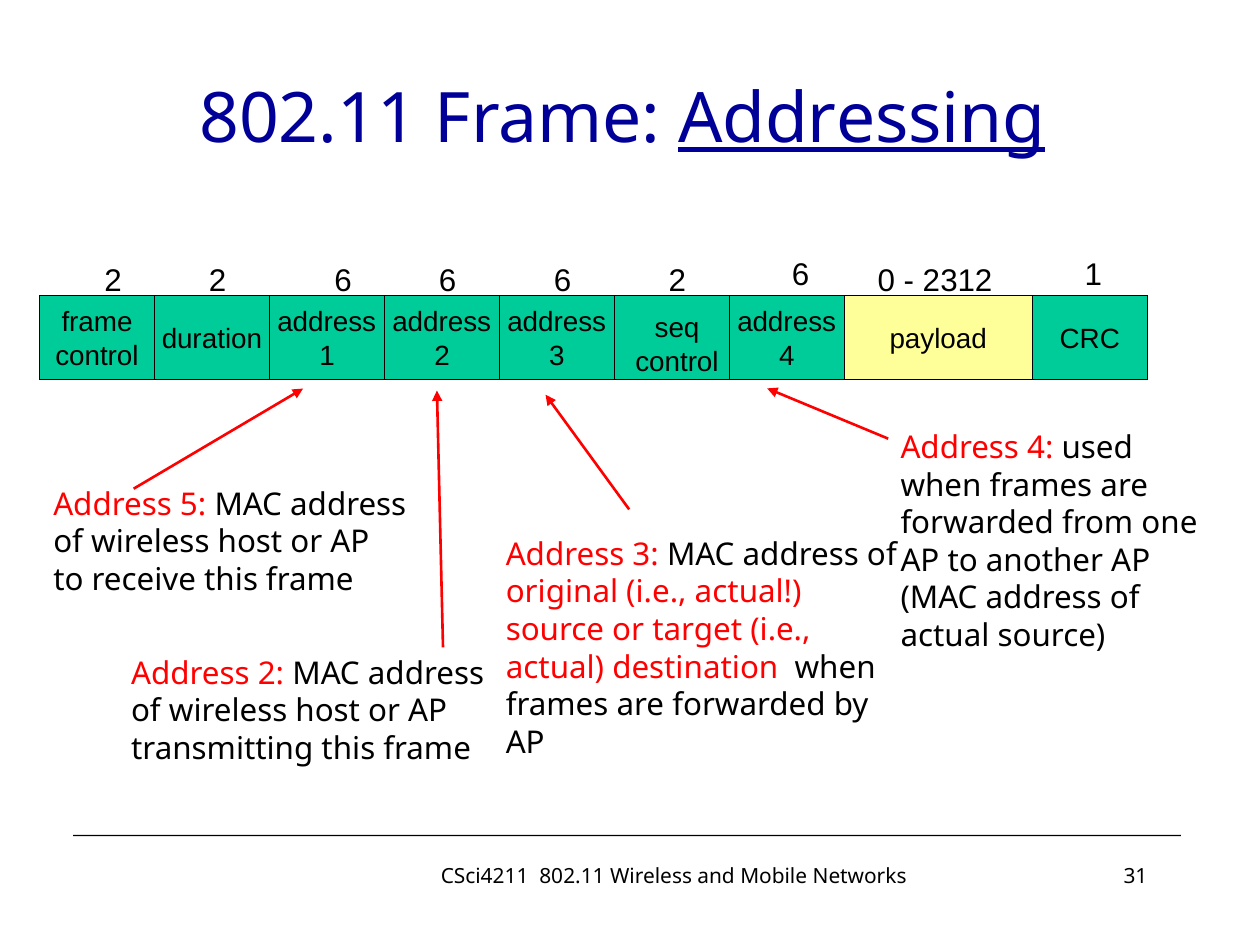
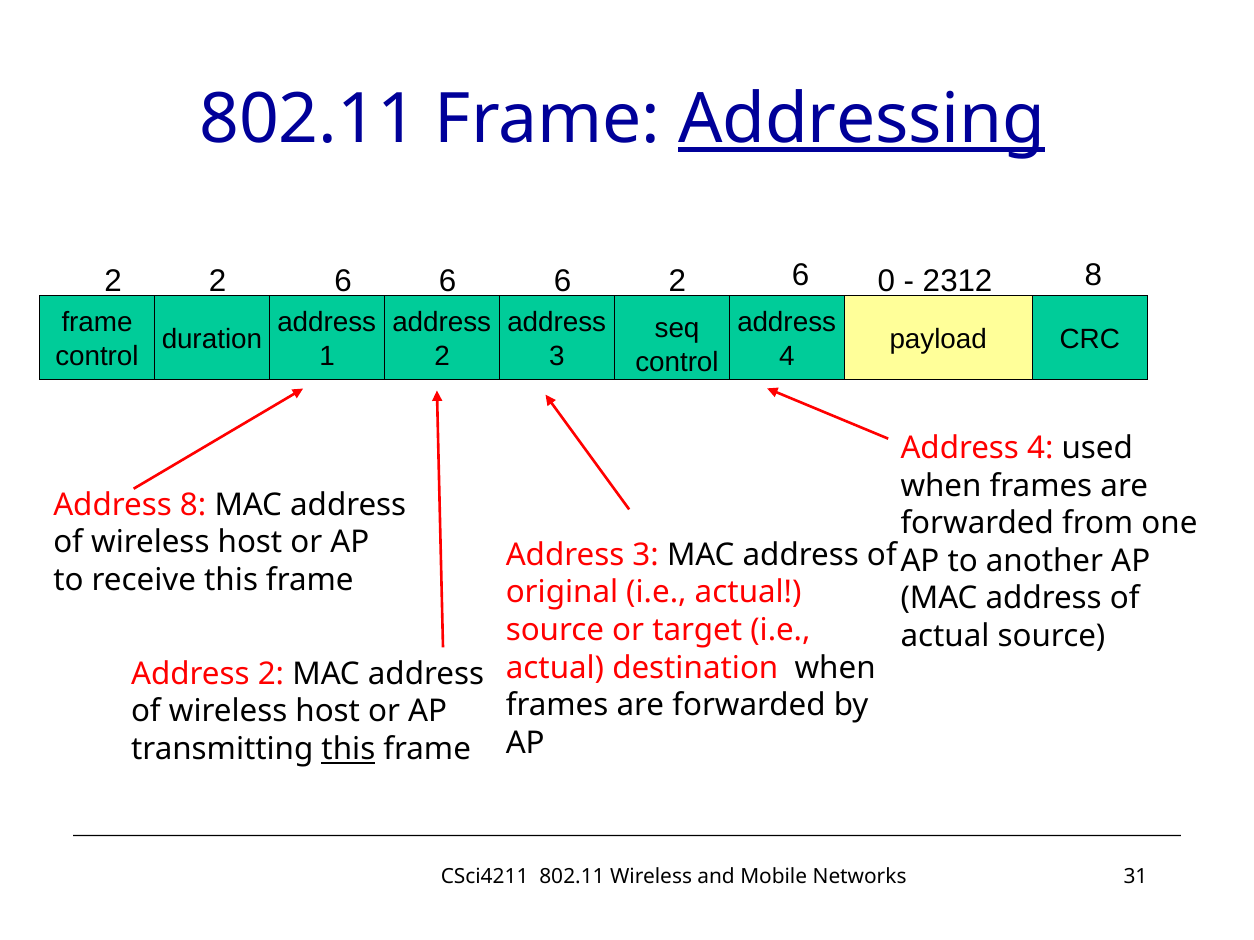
2312 1: 1 -> 8
Address 5: 5 -> 8
this at (348, 750) underline: none -> present
